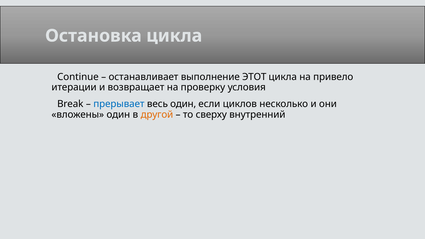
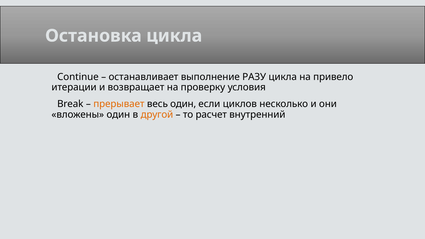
ЭТОТ: ЭТОТ -> РАЗУ
прерывает colour: blue -> orange
сверху: сверху -> расчет
